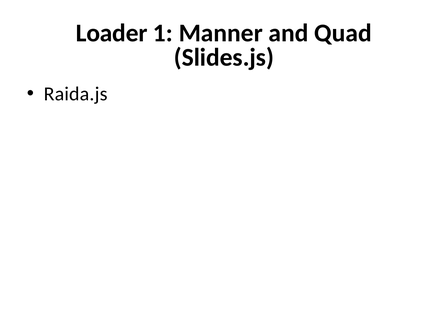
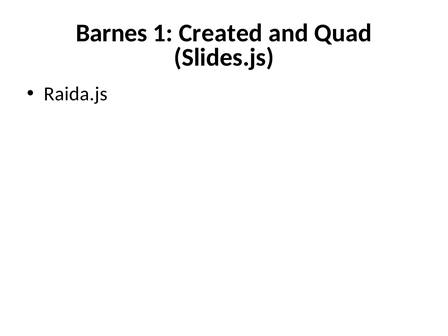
Loader: Loader -> Barnes
Manner: Manner -> Created
